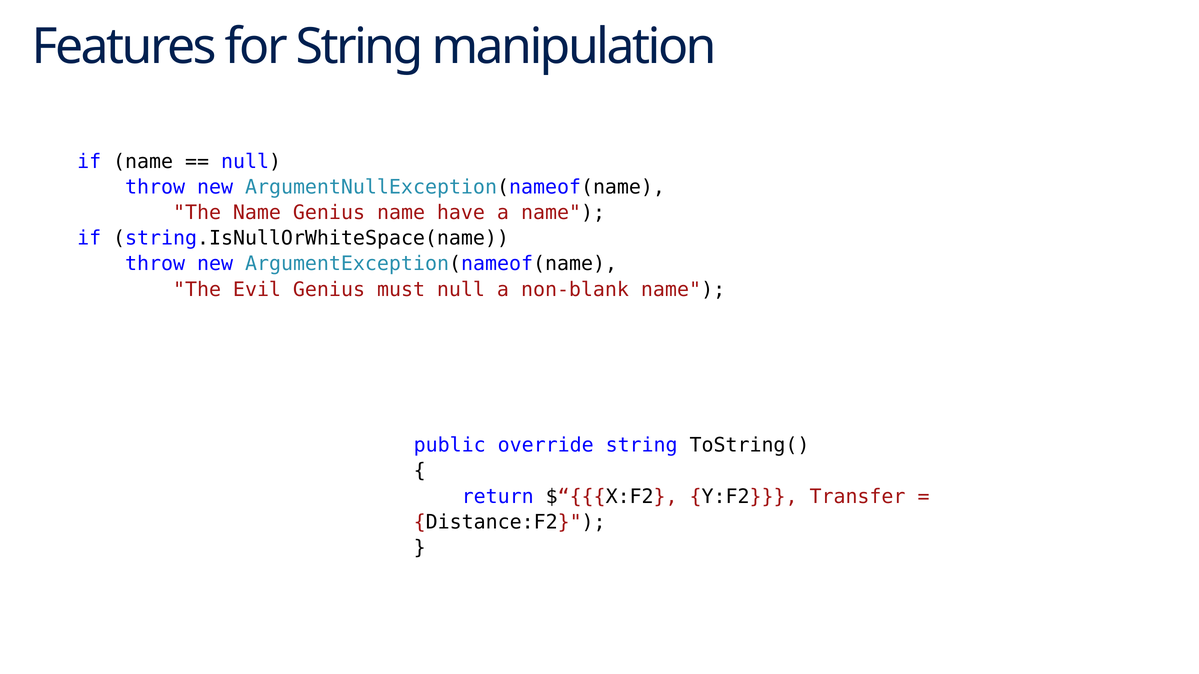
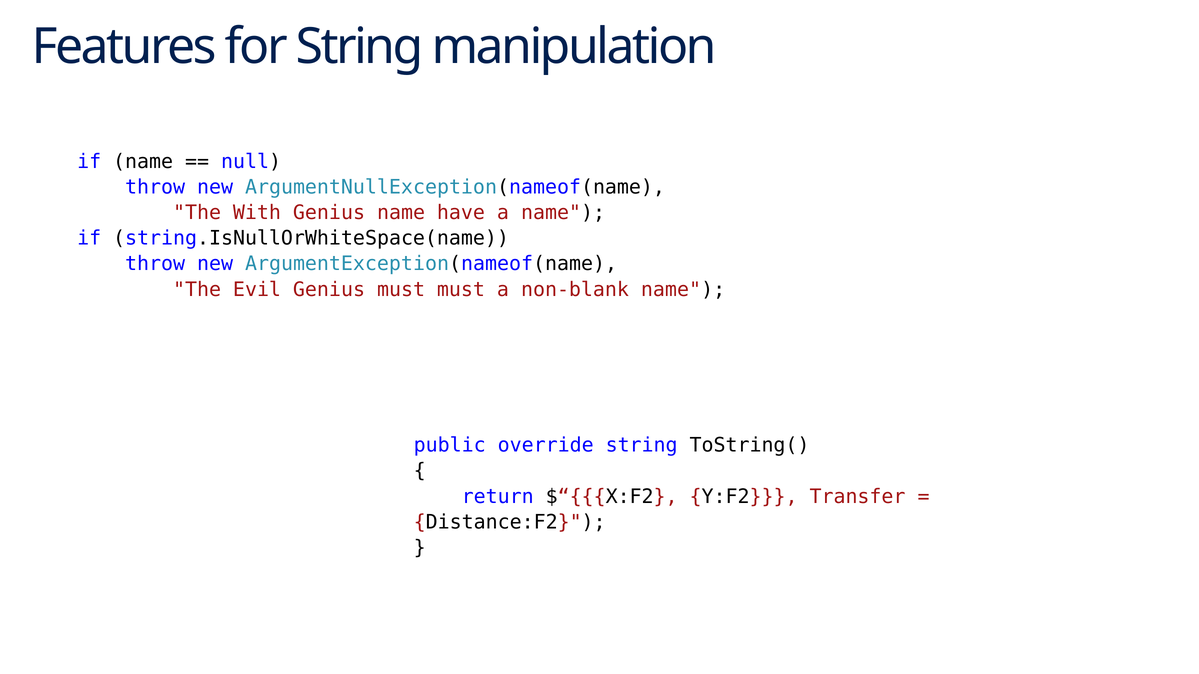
The Name: Name -> With
must null: null -> must
